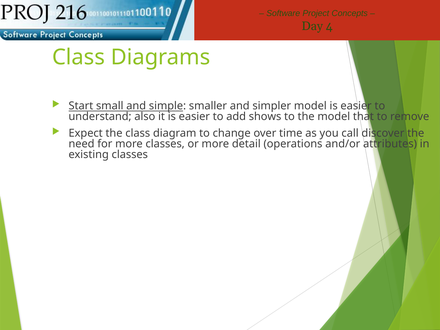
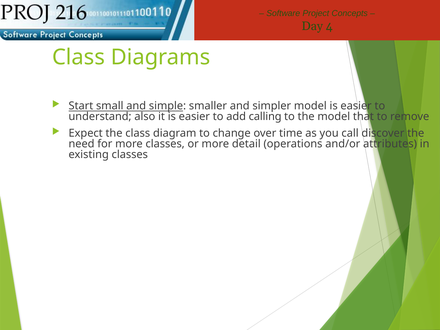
shows: shows -> calling
